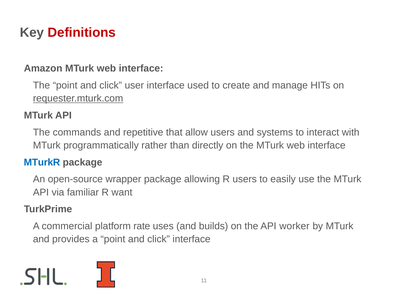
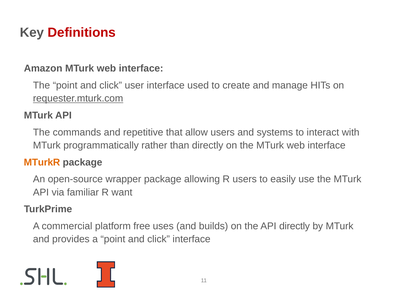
MTurkR colour: blue -> orange
rate: rate -> free
API worker: worker -> directly
